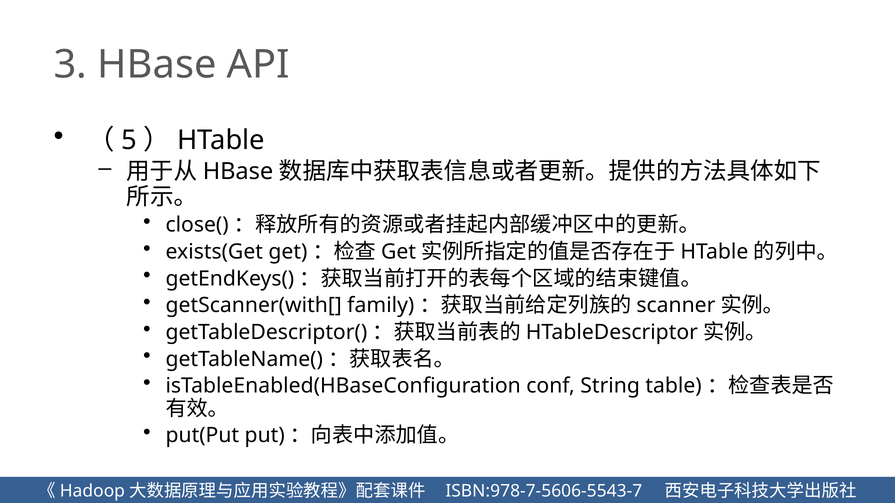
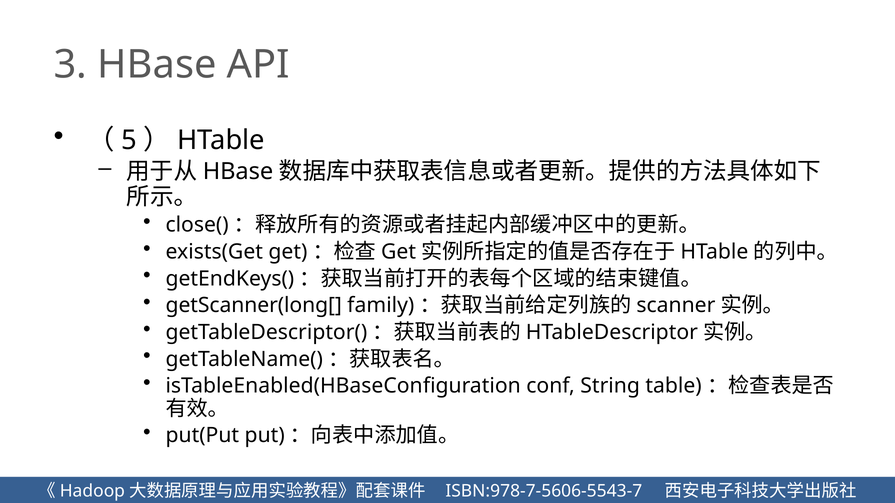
getScanner(with[: getScanner(with[ -> getScanner(long[
